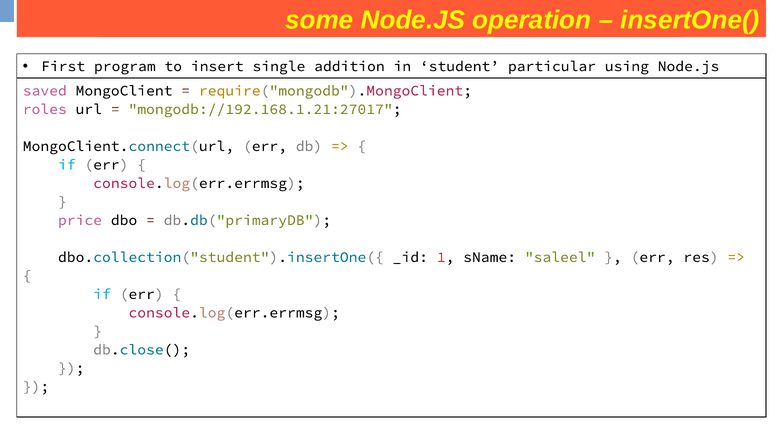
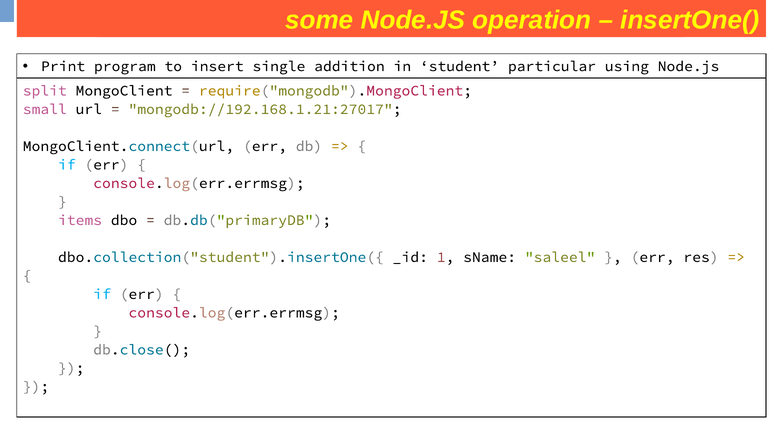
First: First -> Print
saved: saved -> split
roles: roles -> small
price: price -> items
